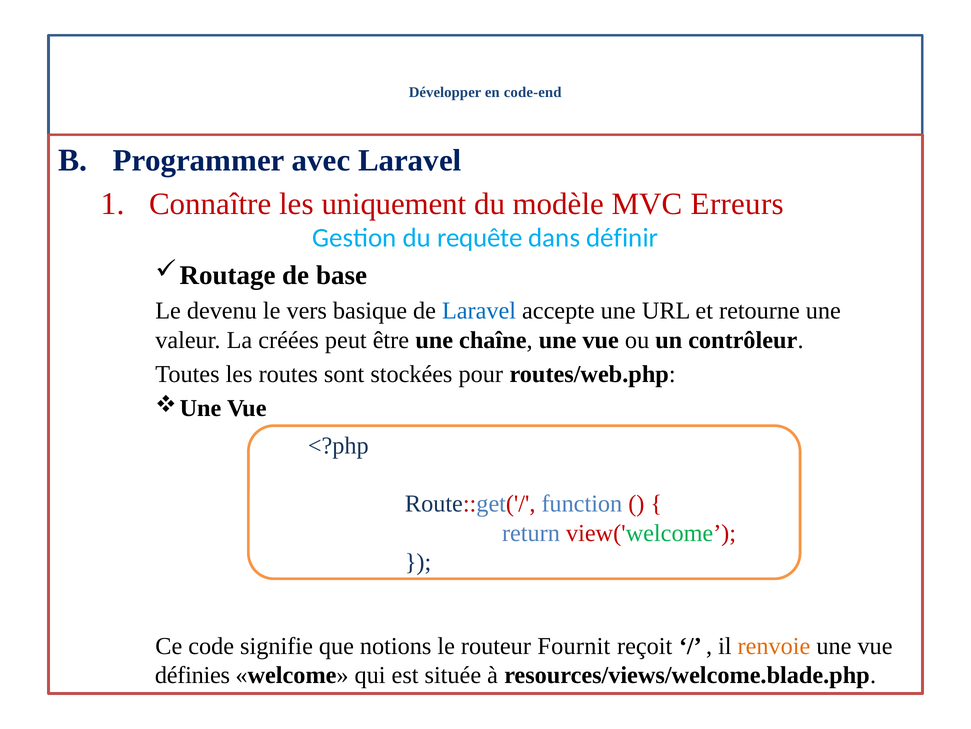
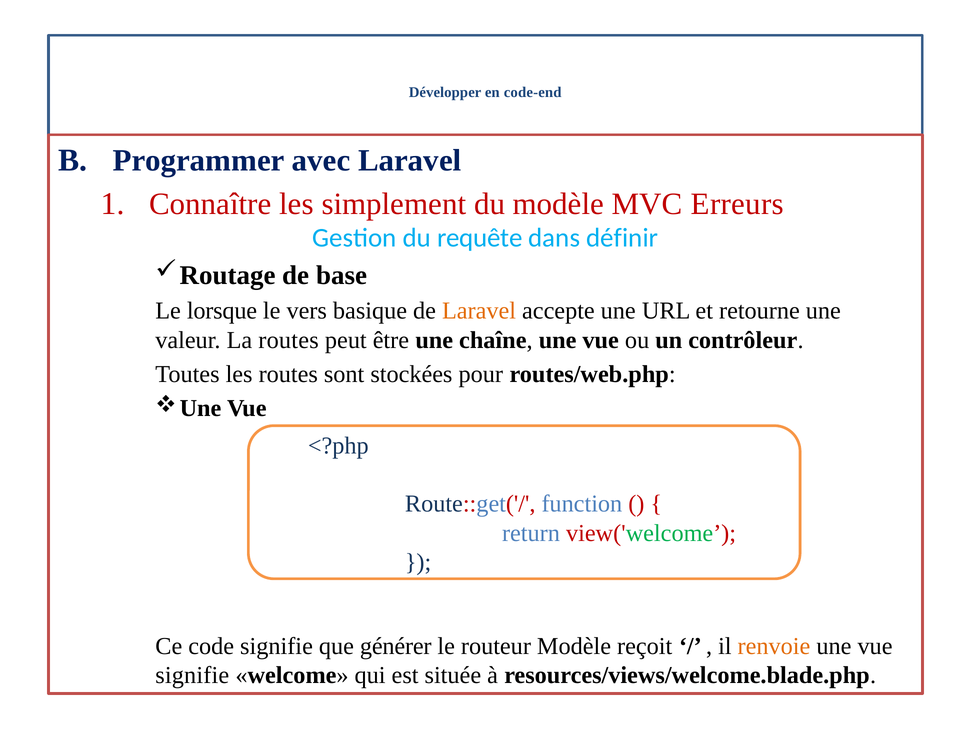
uniquement: uniquement -> simplement
devenu: devenu -> lorsque
Laravel at (479, 311) colour: blue -> orange
La créées: créées -> routes
notions: notions -> générer
routeur Fournit: Fournit -> Modèle
définies at (192, 675): définies -> signifie
